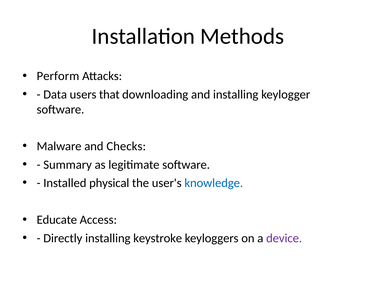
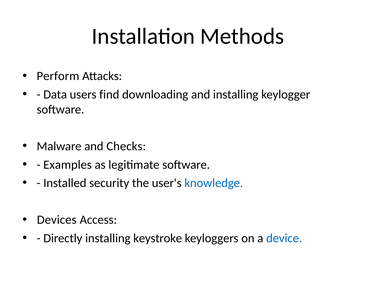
that: that -> find
Summary: Summary -> Examples
physical: physical -> security
Educate: Educate -> Devices
device colour: purple -> blue
